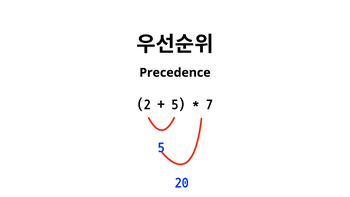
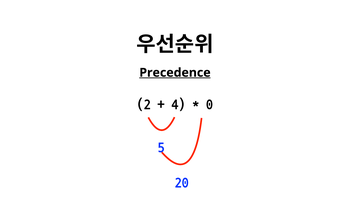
Precedence underline: none -> present
5 at (178, 104): 5 -> 4
7: 7 -> 0
